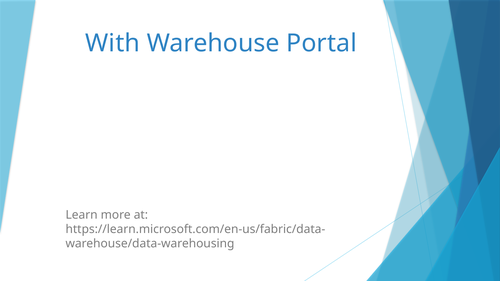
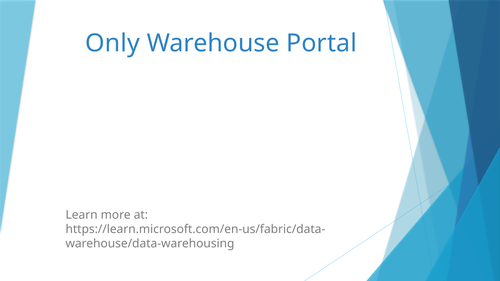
With: With -> Only
